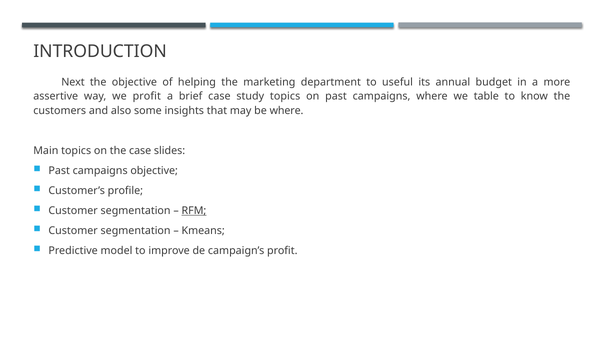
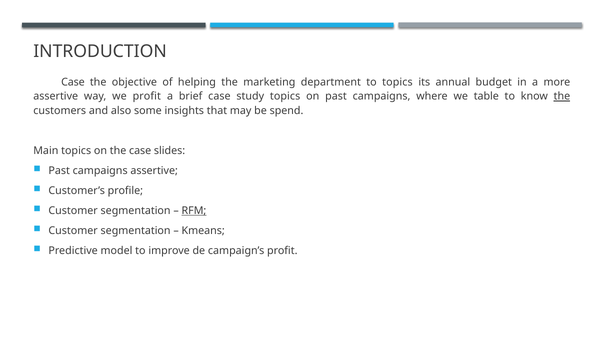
Next at (73, 82): Next -> Case
to useful: useful -> topics
the at (562, 96) underline: none -> present
be where: where -> spend
campaigns objective: objective -> assertive
